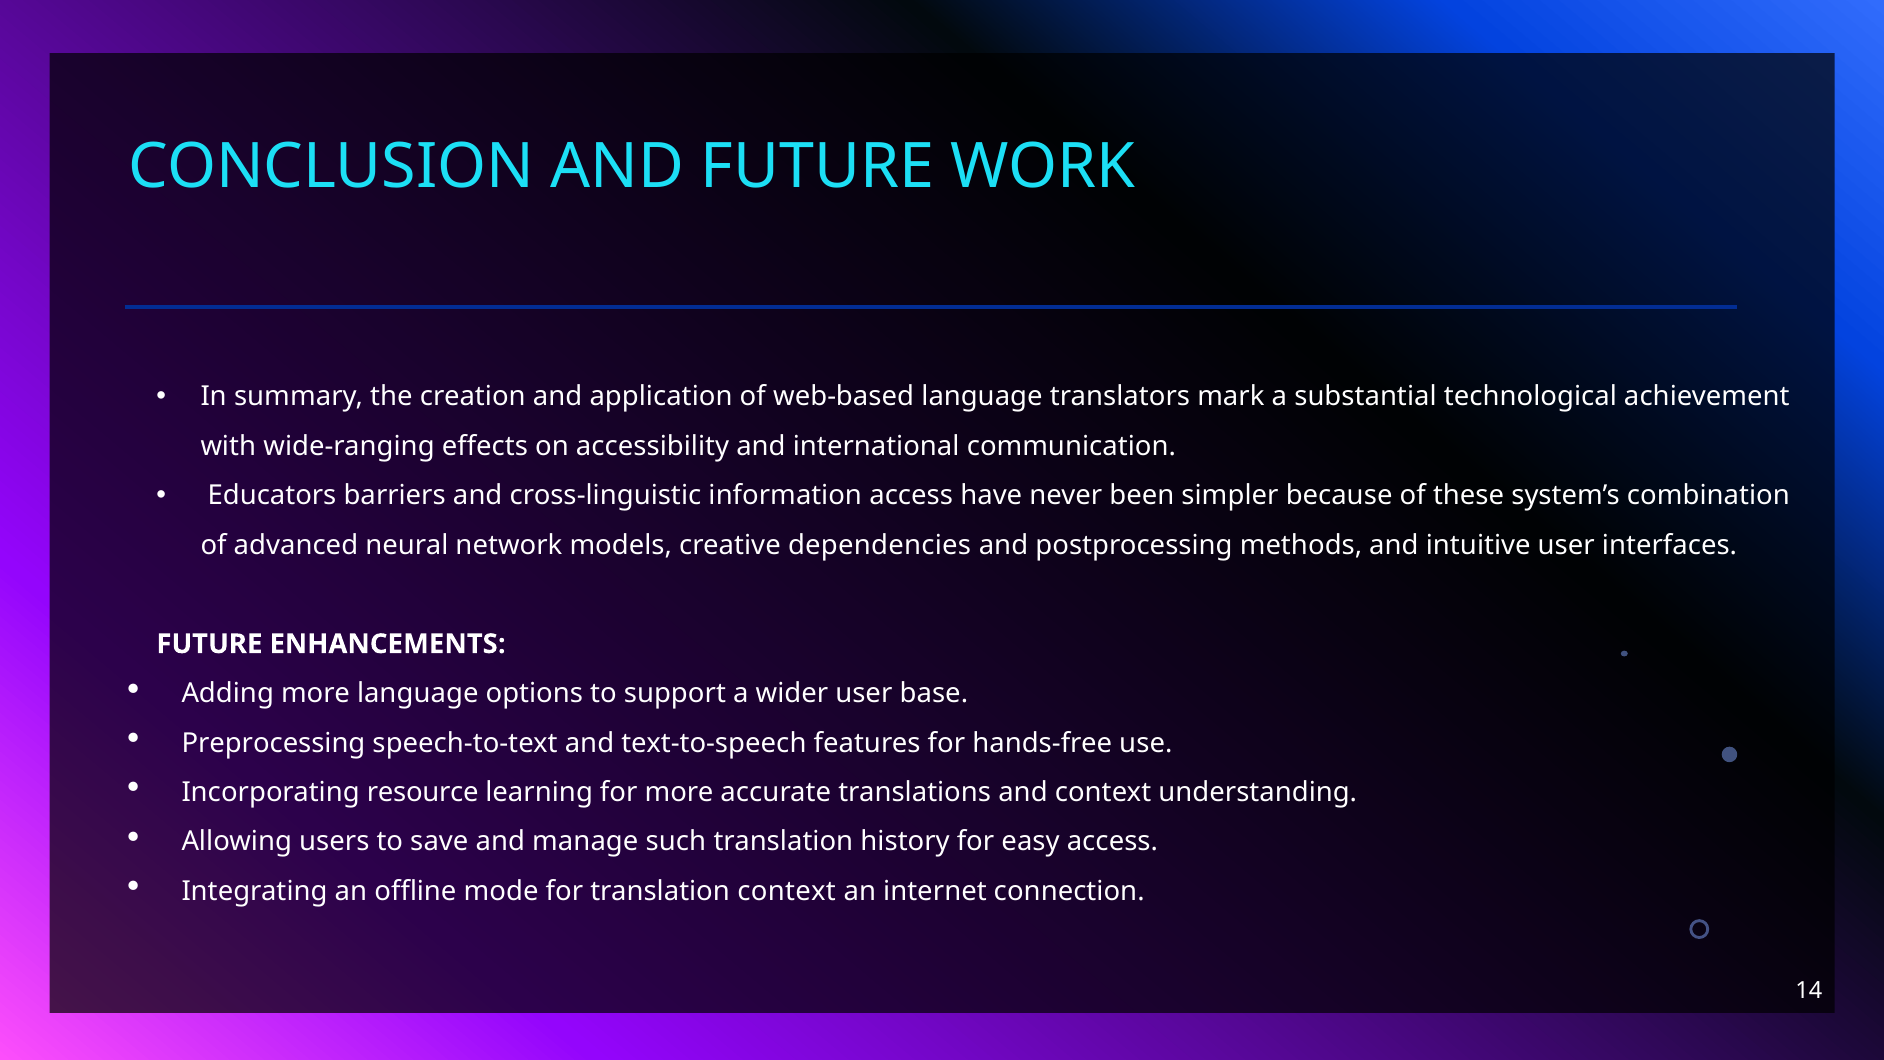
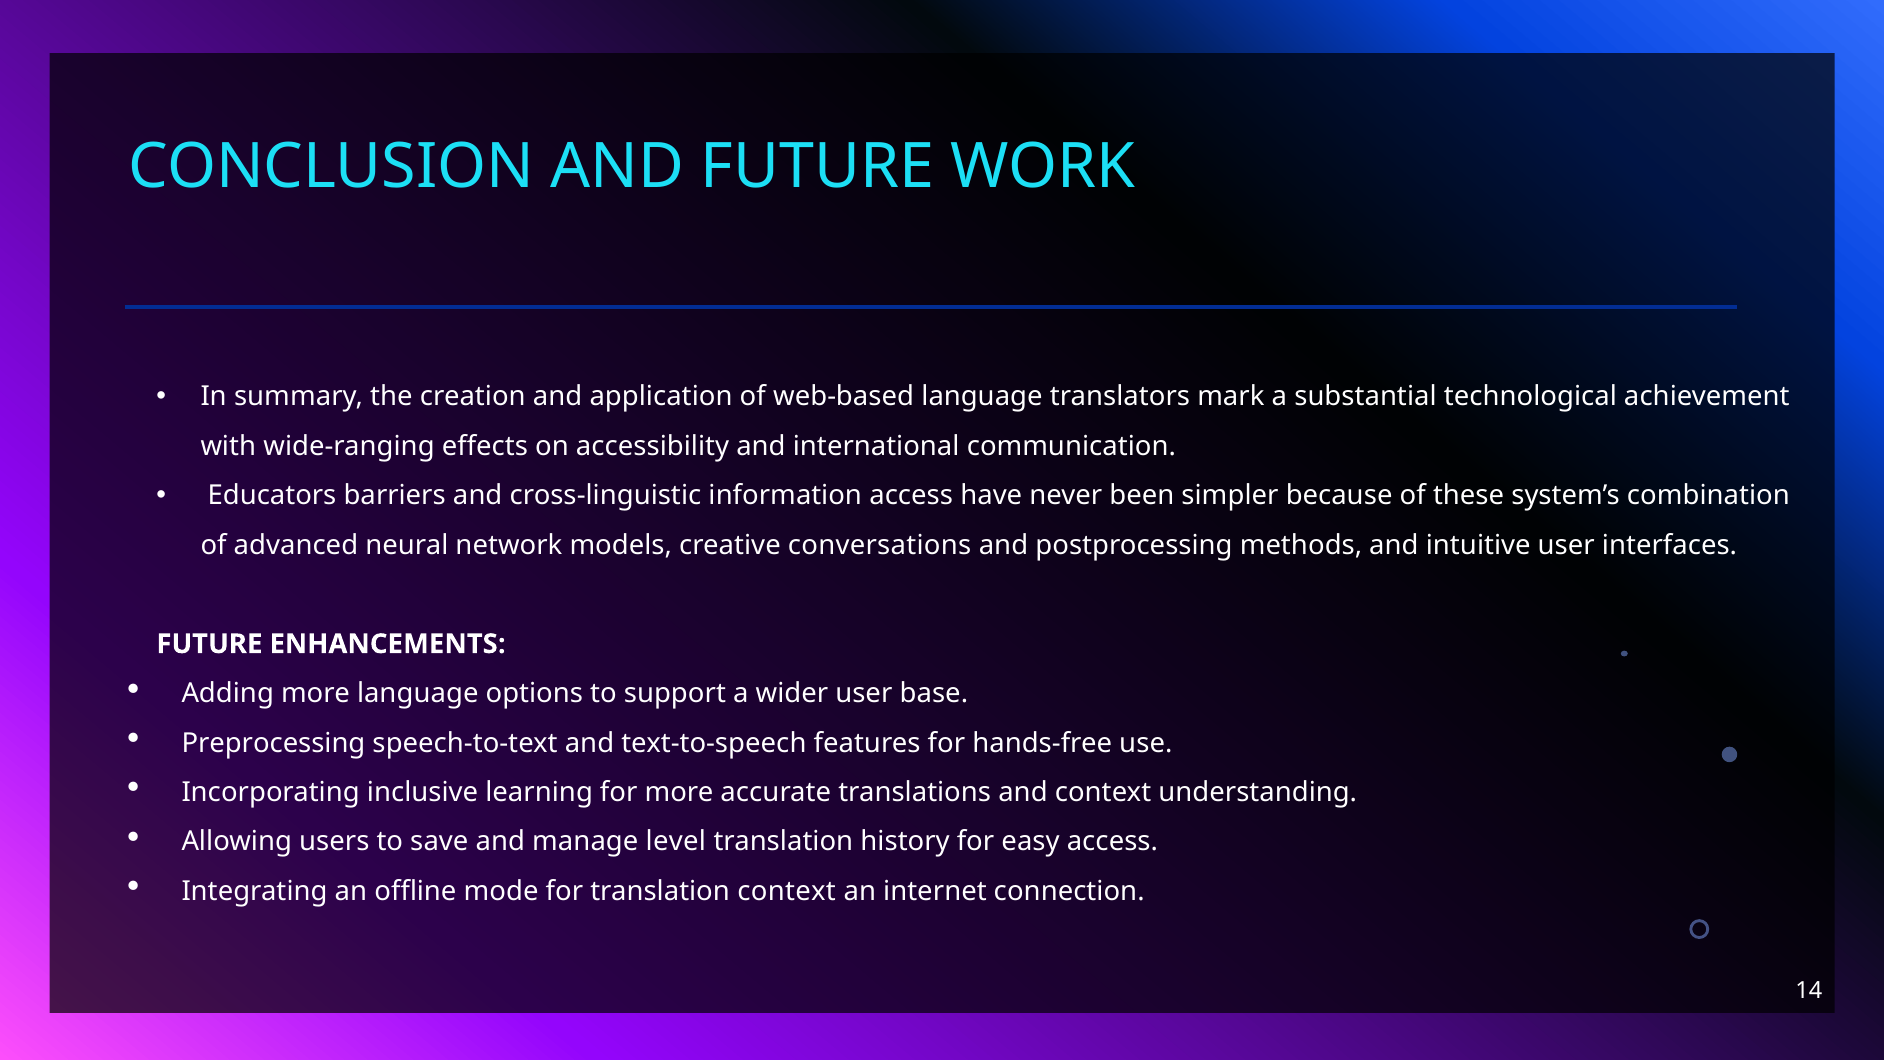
dependencies: dependencies -> conversations
resource: resource -> inclusive
such: such -> level
